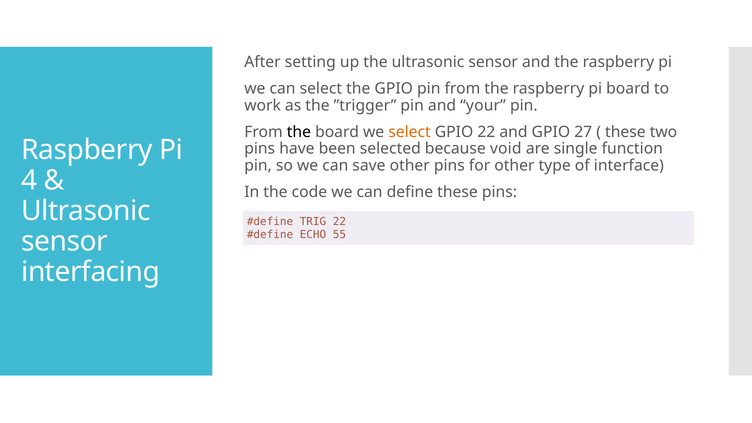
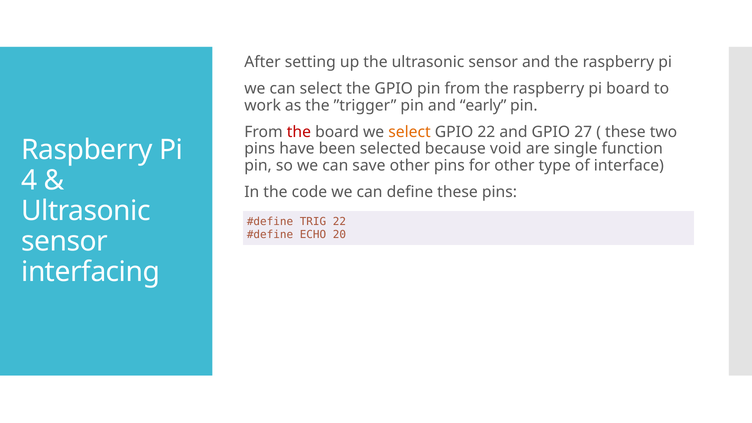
your: your -> early
the at (299, 132) colour: black -> red
55: 55 -> 20
